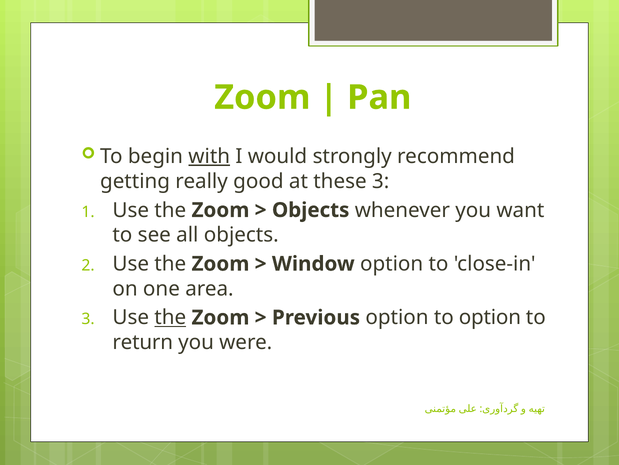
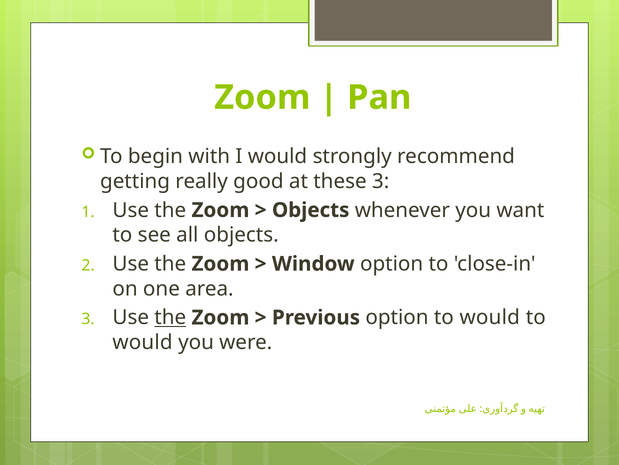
with underline: present -> none
option to option: option -> would
return at (143, 342): return -> would
